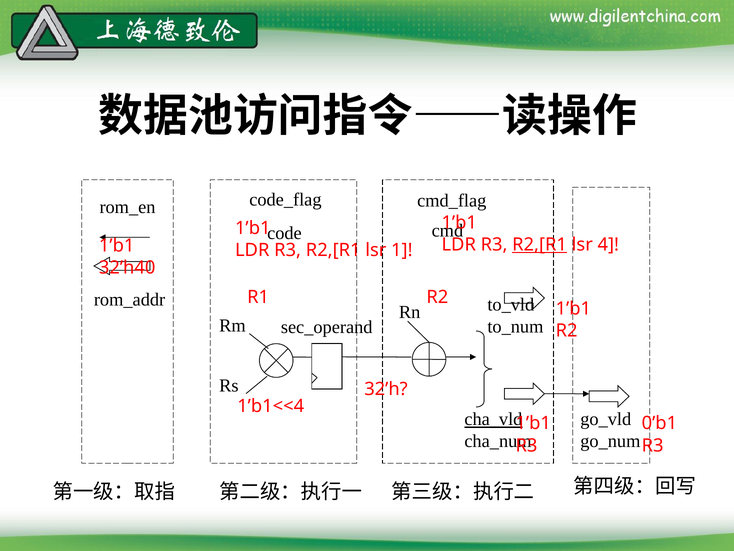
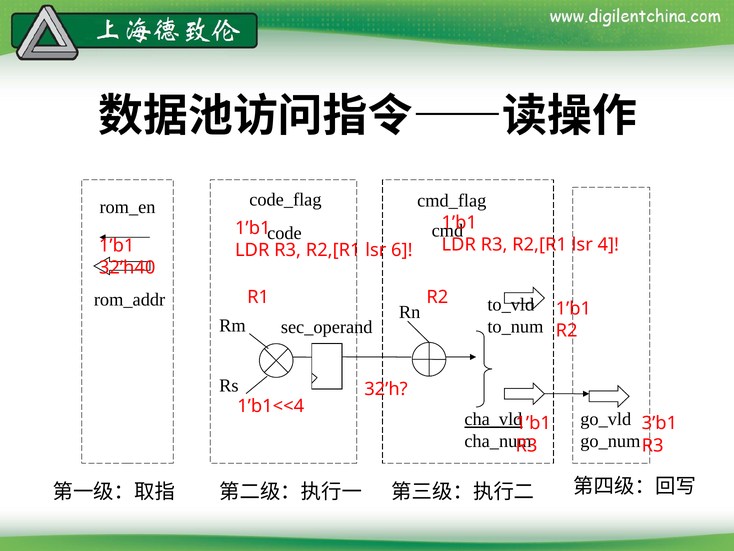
R2,[R1 at (540, 244) underline: present -> none
1: 1 -> 6
0’b1: 0’b1 -> 3’b1
